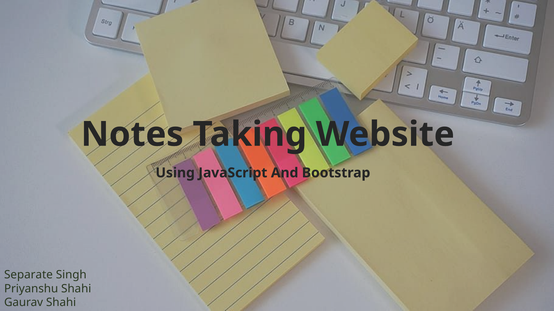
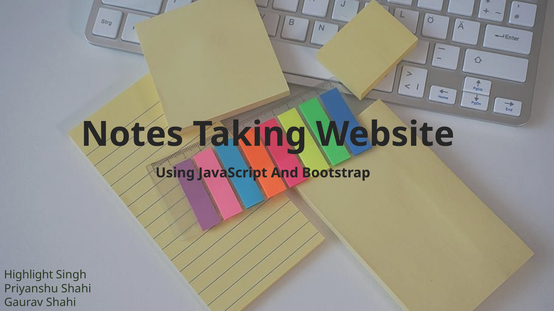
Separate: Separate -> Highlight
